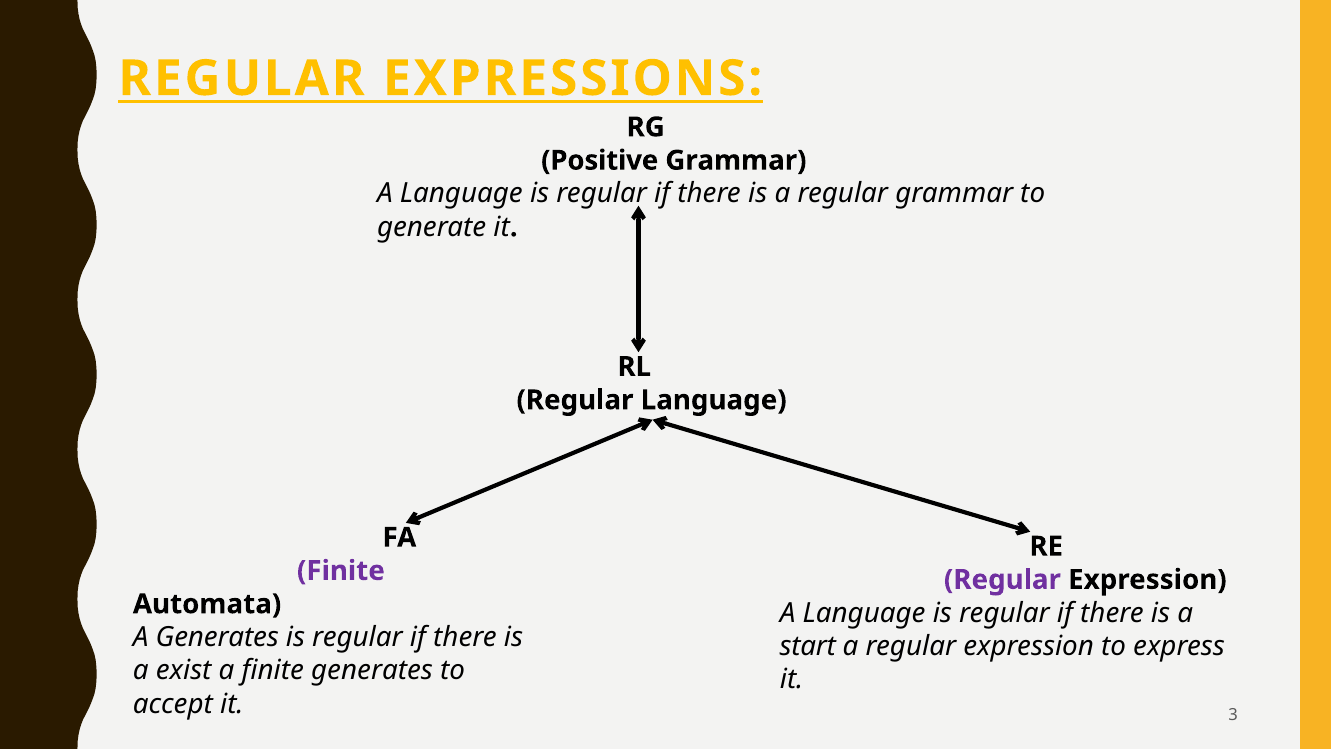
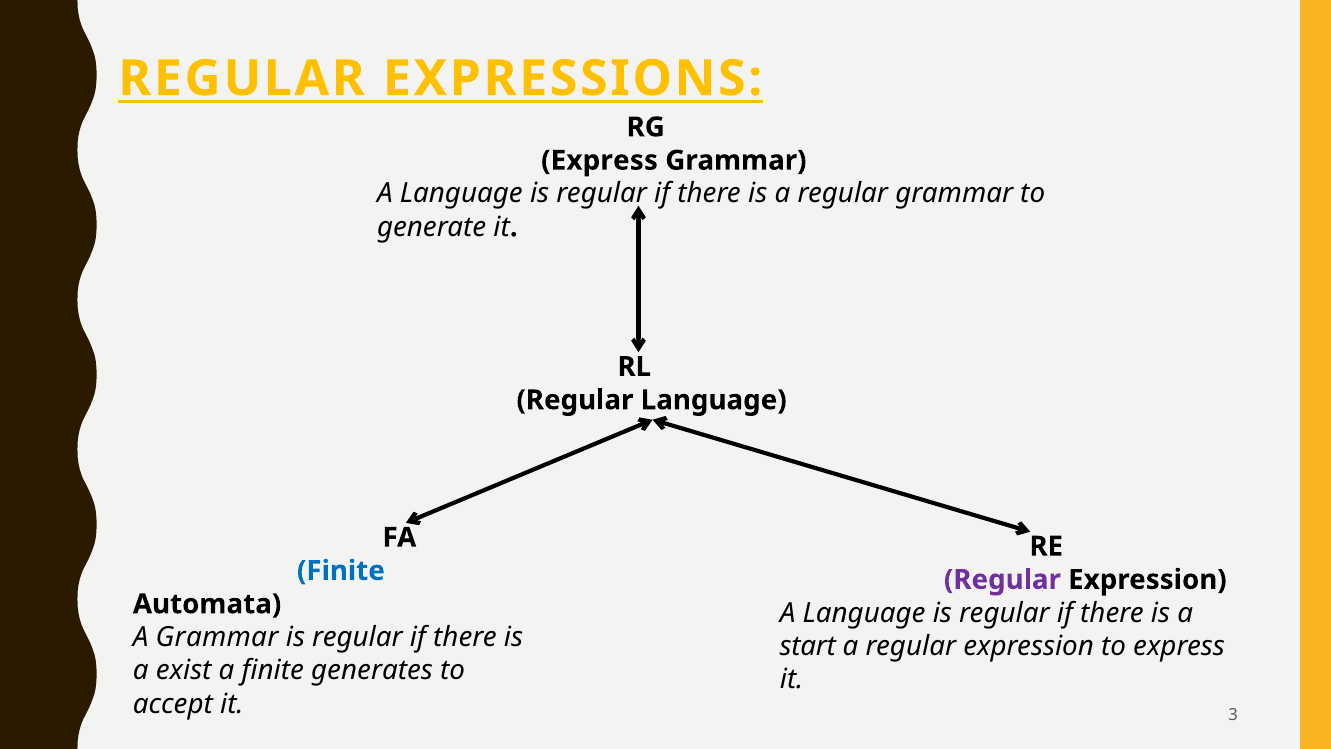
Positive at (600, 160): Positive -> Express
Finite at (341, 571) colour: purple -> blue
A Generates: Generates -> Grammar
